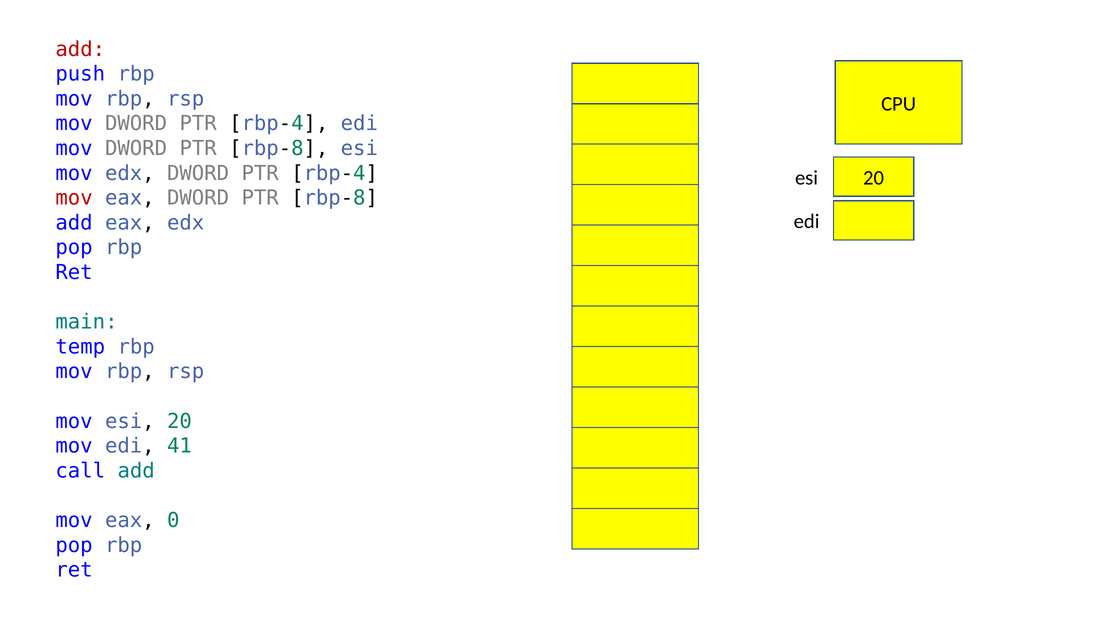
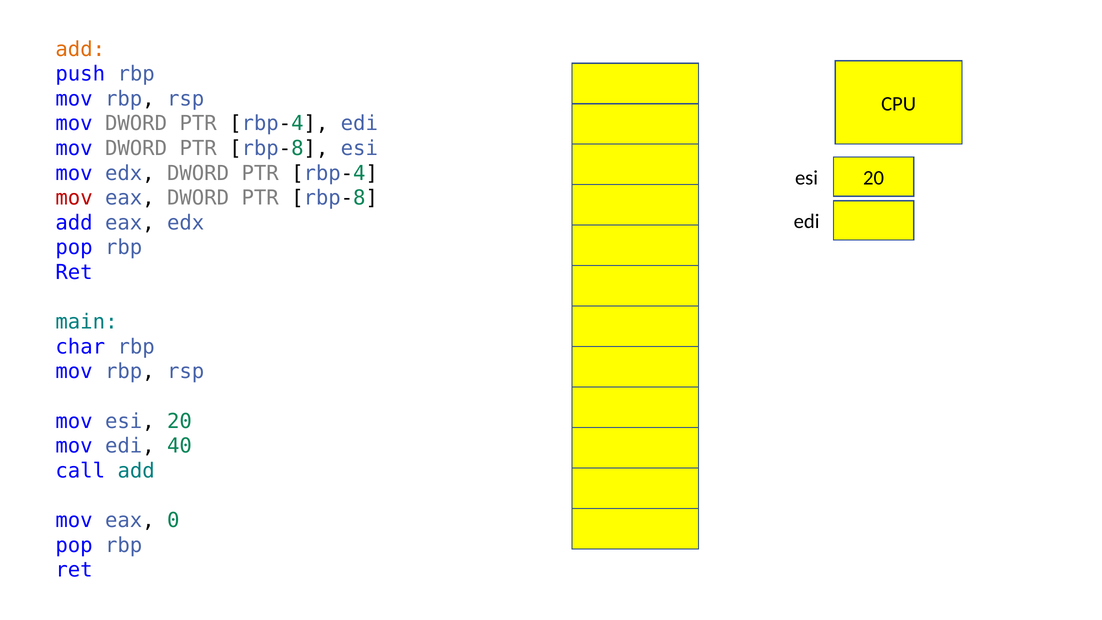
add at (80, 49) colour: red -> orange
temp: temp -> char
41: 41 -> 40
